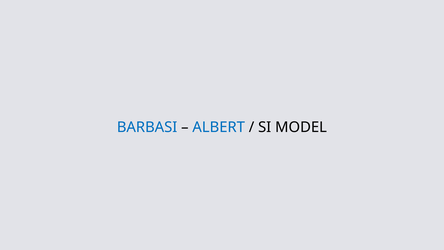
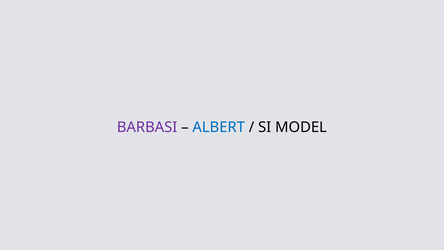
BARBASI colour: blue -> purple
